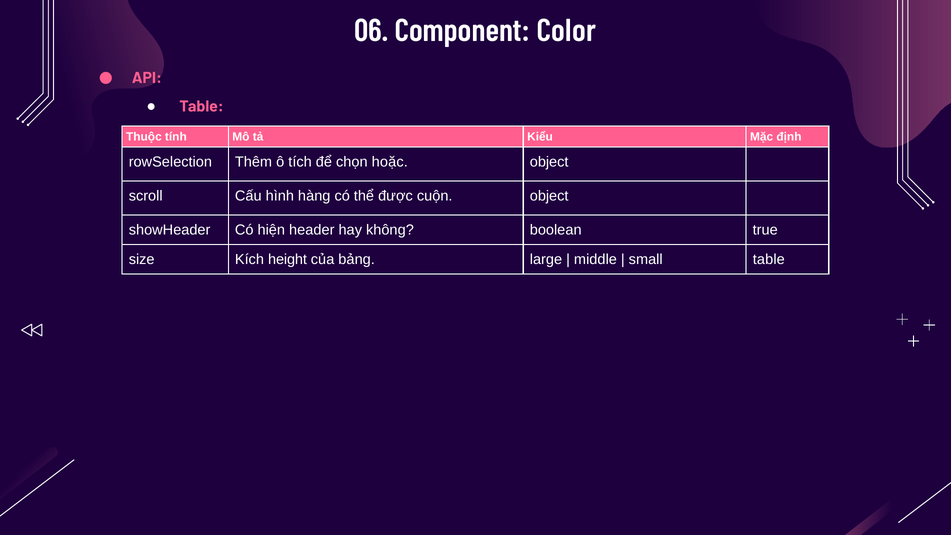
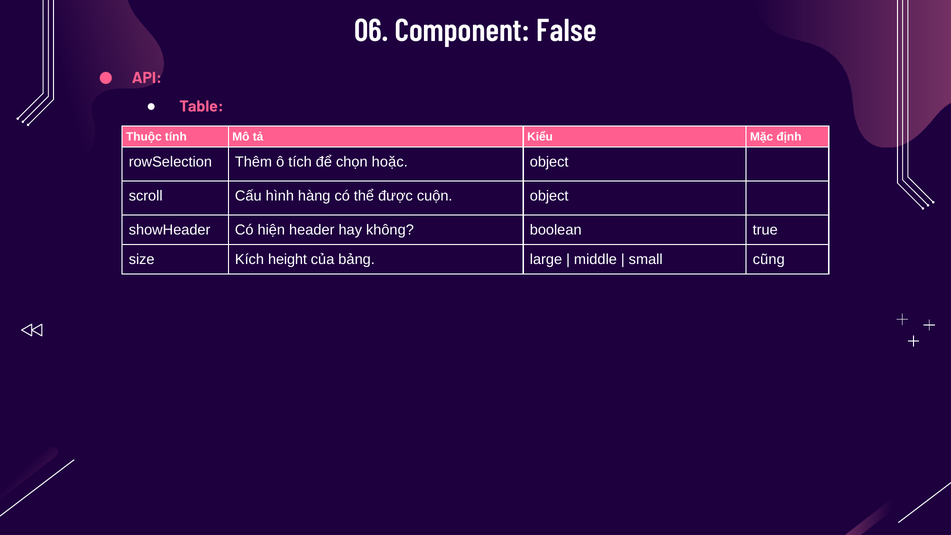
Color: Color -> False
small table: table -> cũng
